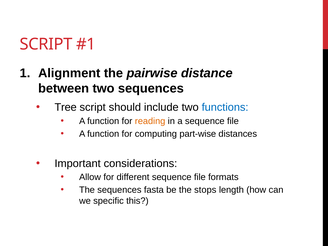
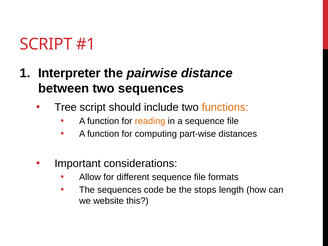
Alignment: Alignment -> Interpreter
functions colour: blue -> orange
fasta: fasta -> code
specific: specific -> website
